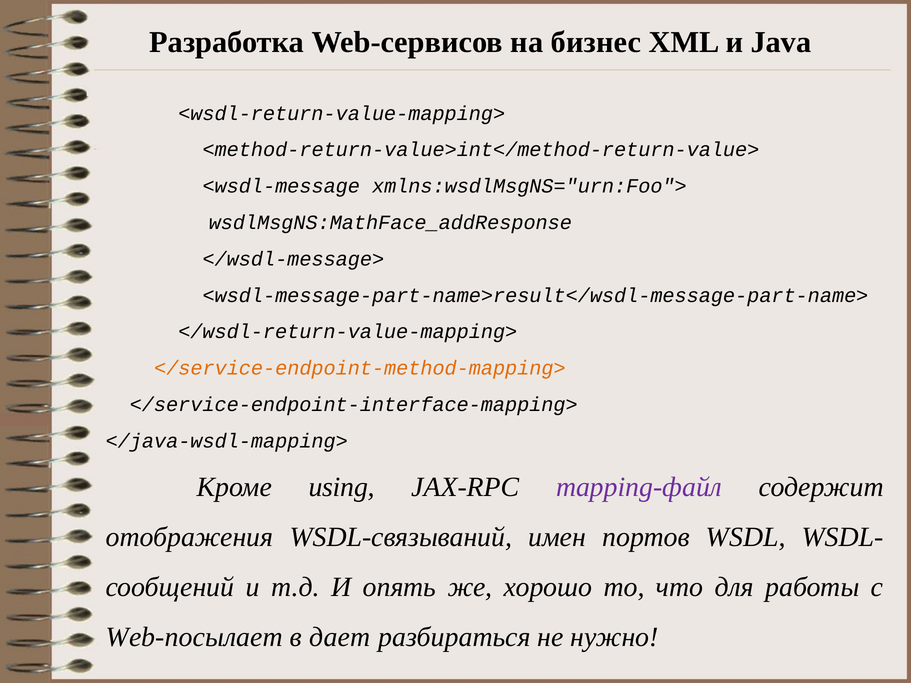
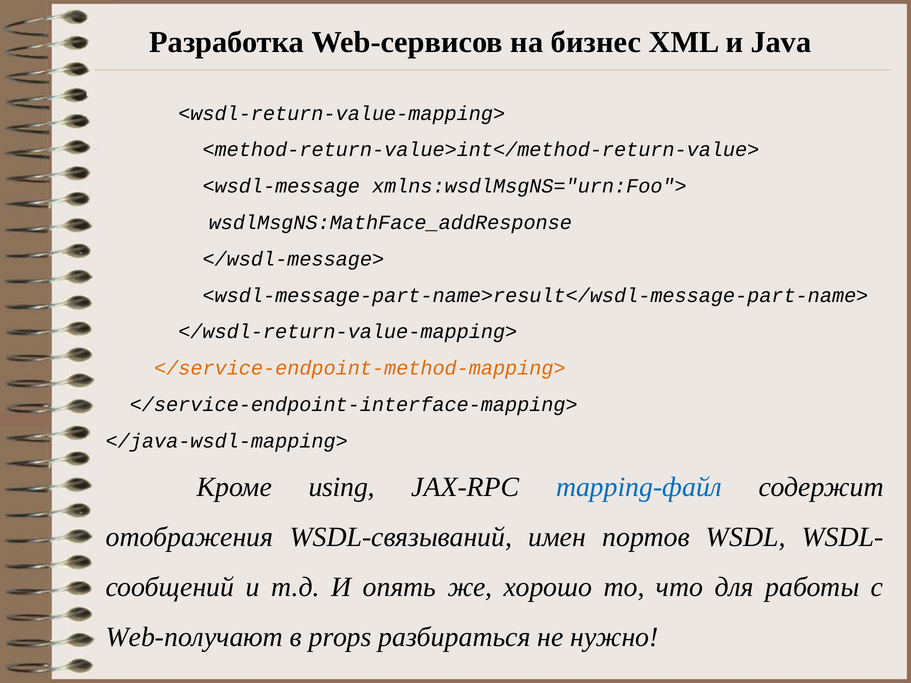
mapping-файл colour: purple -> blue
Web-посылает: Web-посылает -> Web-получают
дает: дает -> props
